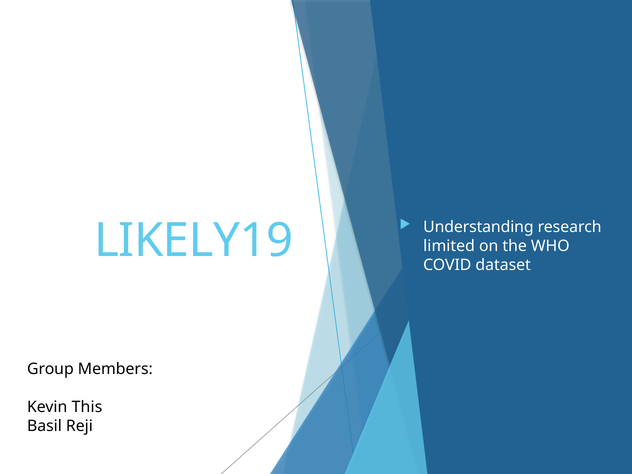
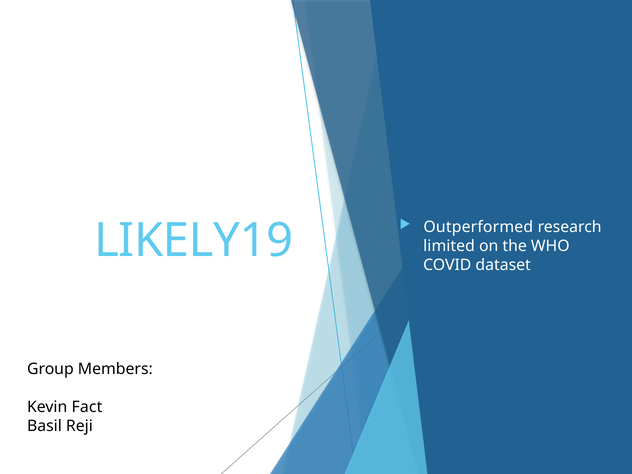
Understanding: Understanding -> Outperformed
This: This -> Fact
